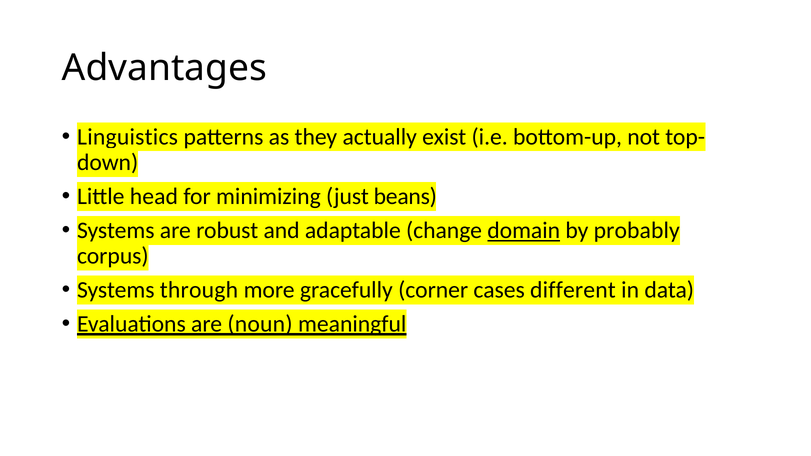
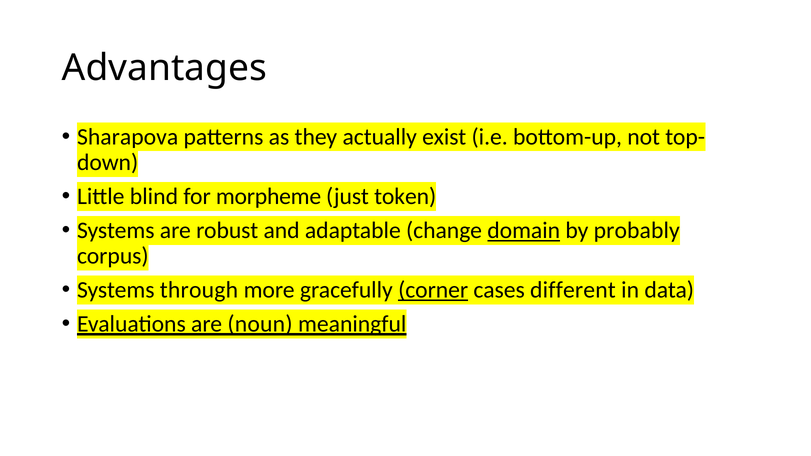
Linguistics: Linguistics -> Sharapova
head: head -> blind
minimizing: minimizing -> morpheme
beans: beans -> token
corner underline: none -> present
